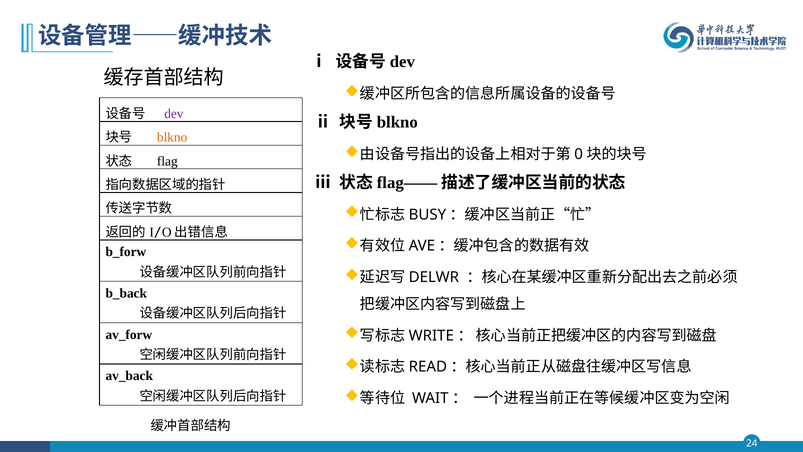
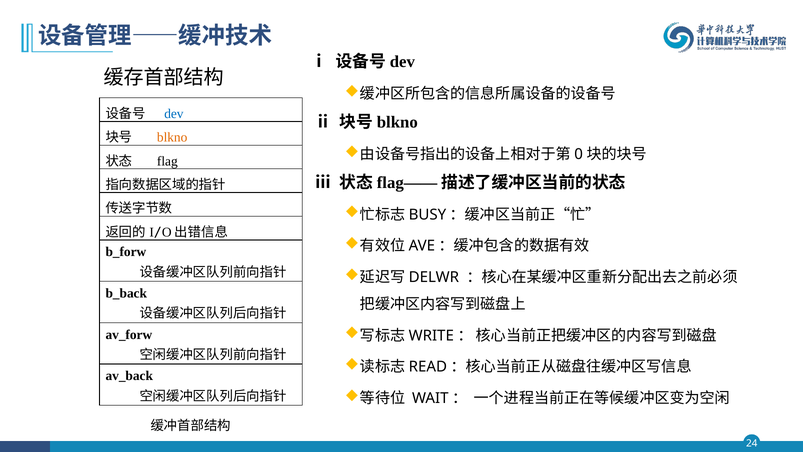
dev colour: purple -> blue
